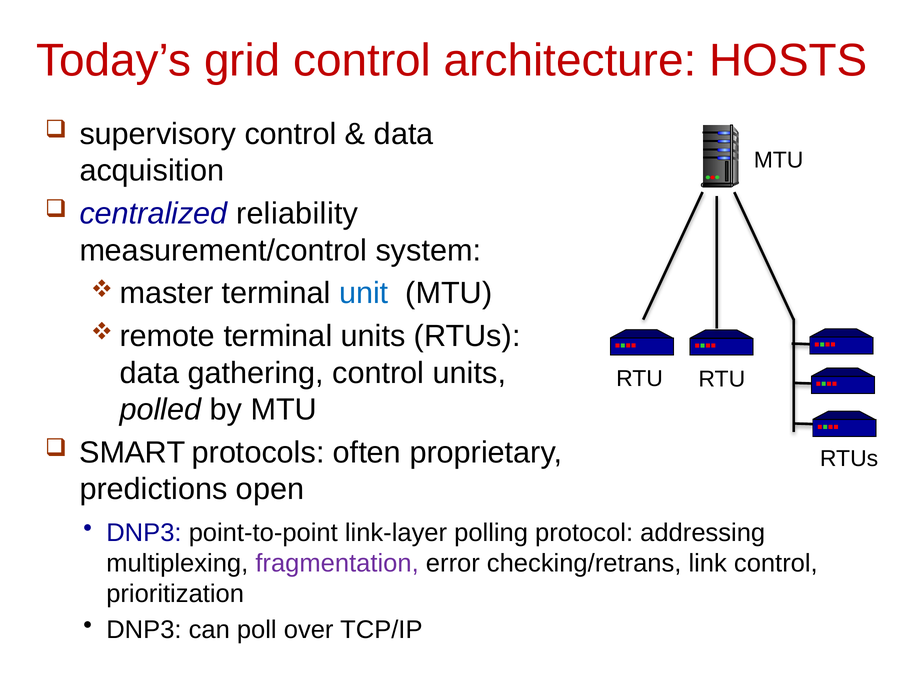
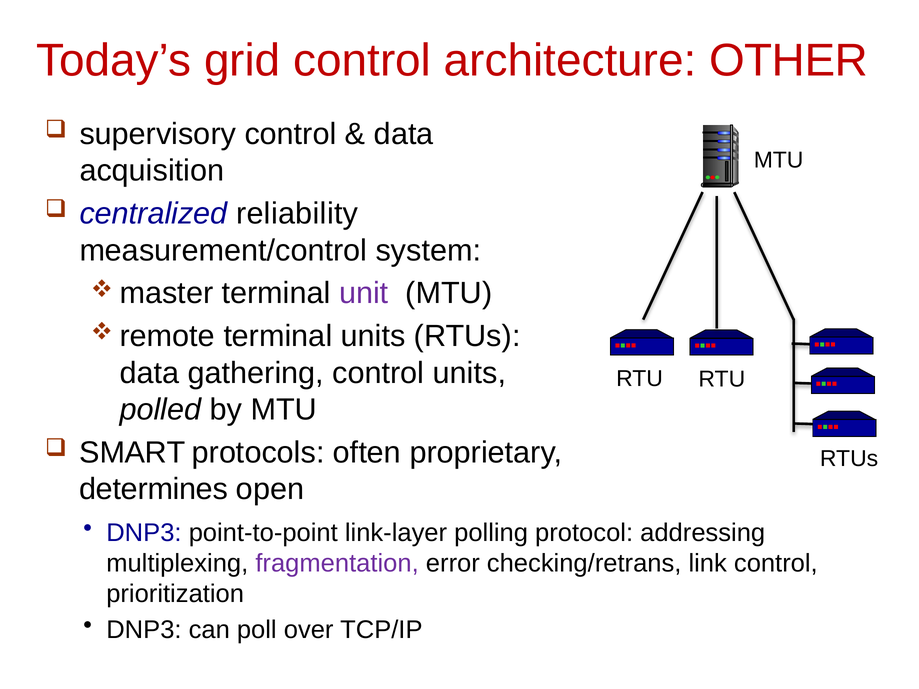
HOSTS: HOSTS -> OTHER
unit colour: blue -> purple
predictions: predictions -> determines
